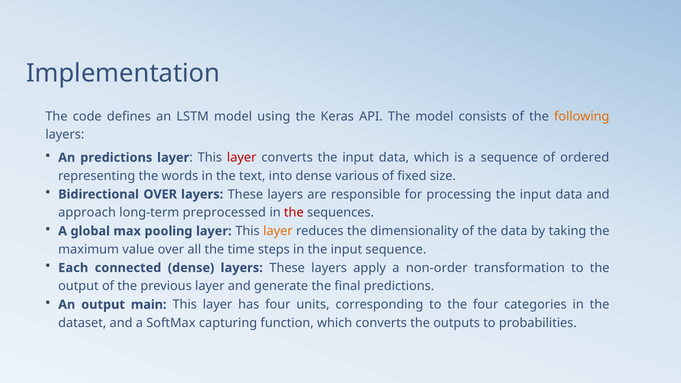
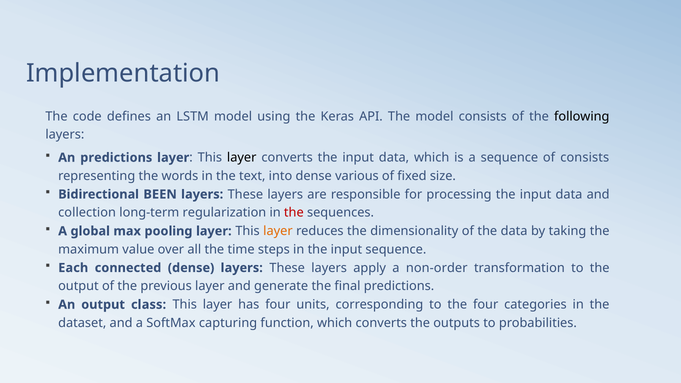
following colour: orange -> black
layer at (242, 158) colour: red -> black
of ordered: ordered -> consists
Bidirectional OVER: OVER -> BEEN
approach: approach -> collection
preprocessed: preprocessed -> regularization
main: main -> class
